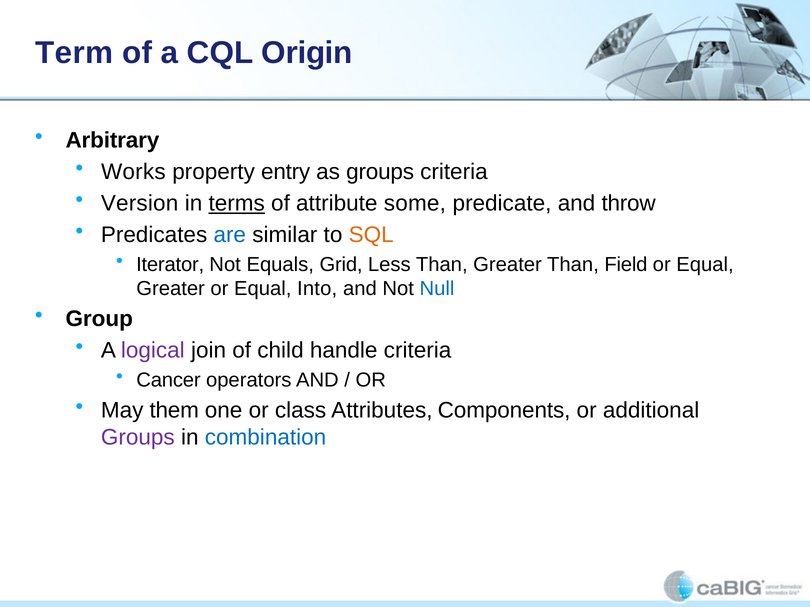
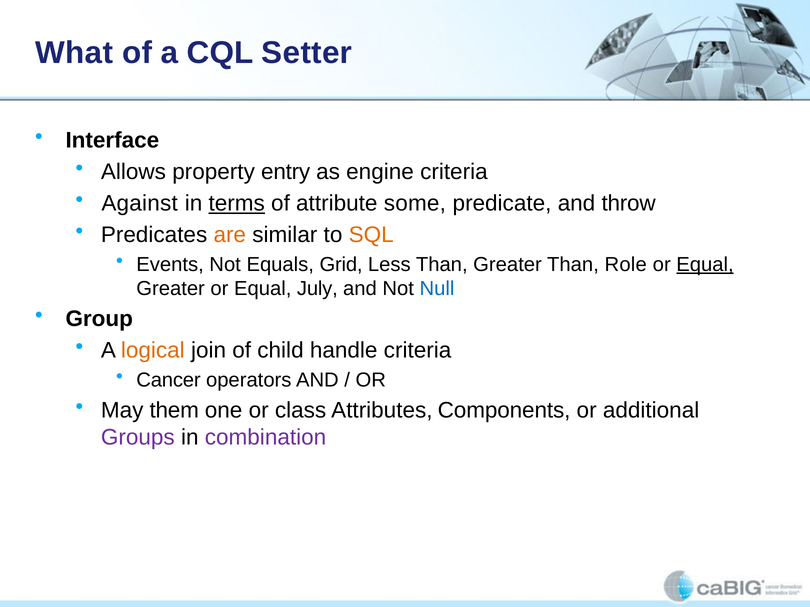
Term: Term -> What
Origin: Origin -> Setter
Arbitrary: Arbitrary -> Interface
Works: Works -> Allows
as groups: groups -> engine
Version: Version -> Against
are colour: blue -> orange
Iterator: Iterator -> Events
Field: Field -> Role
Equal at (705, 265) underline: none -> present
Into: Into -> July
logical colour: purple -> orange
combination colour: blue -> purple
